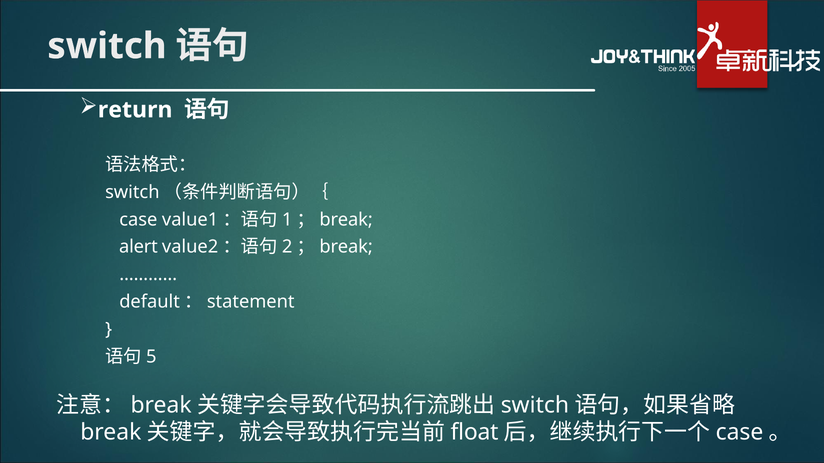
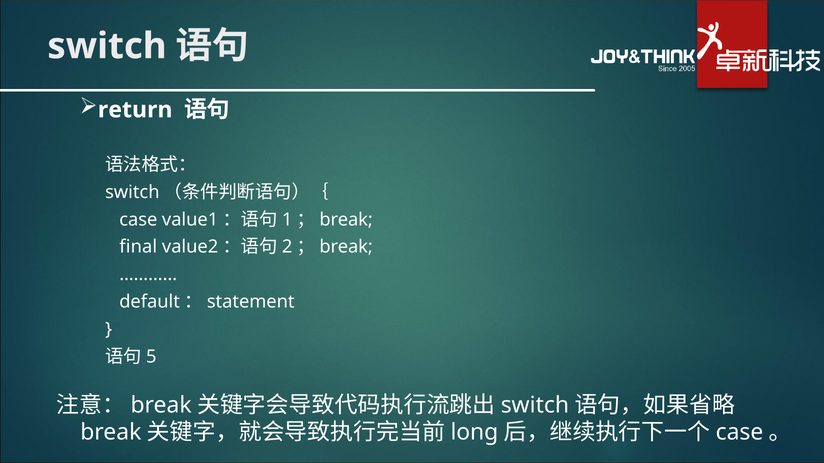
alert: alert -> final
float: float -> long
